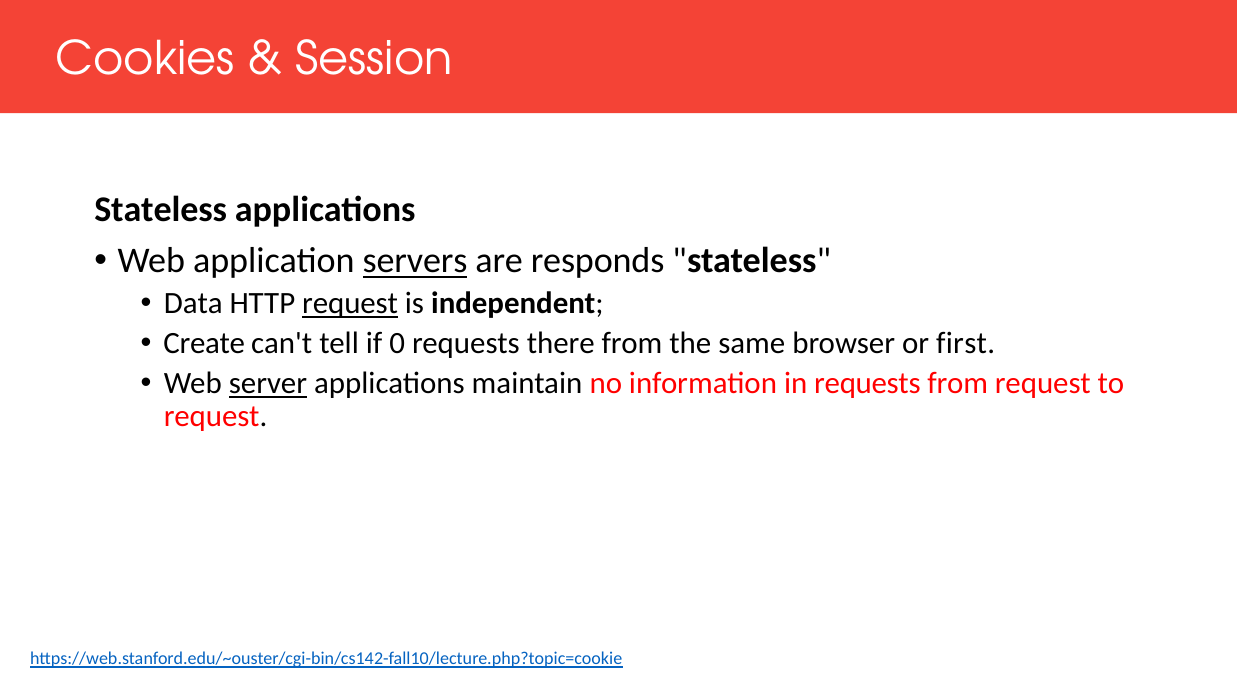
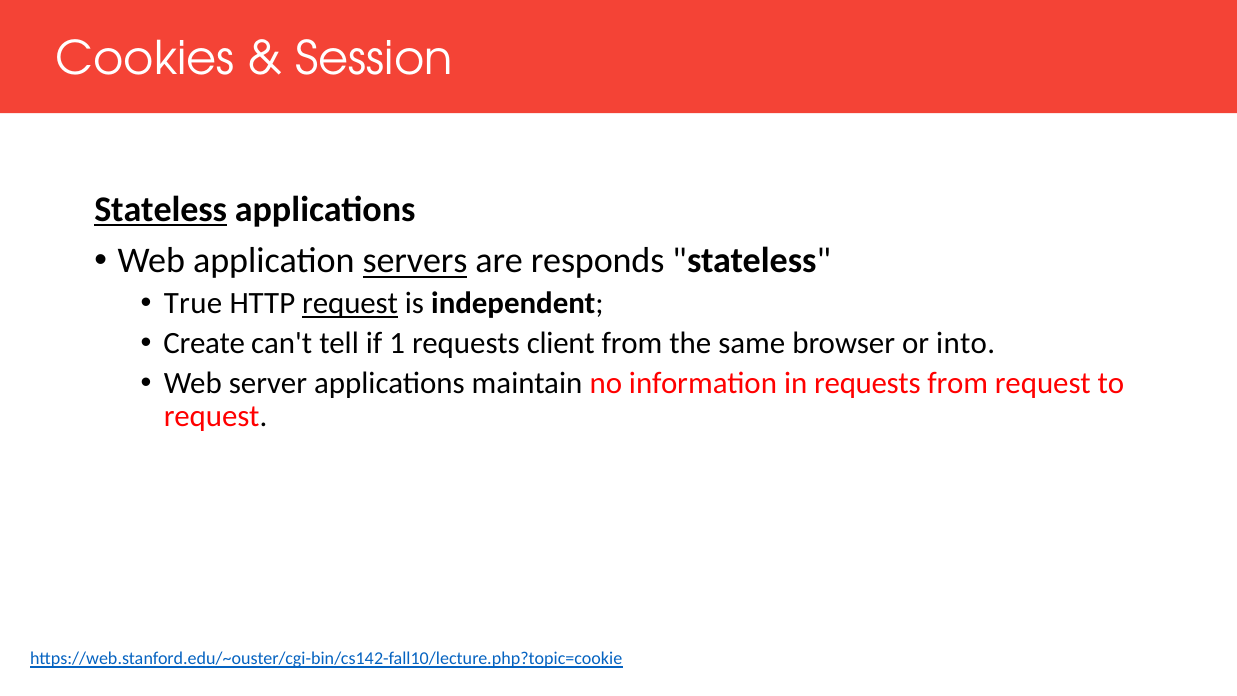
Stateless at (161, 209) underline: none -> present
Data: Data -> True
0: 0 -> 1
there: there -> client
first: first -> into
server underline: present -> none
